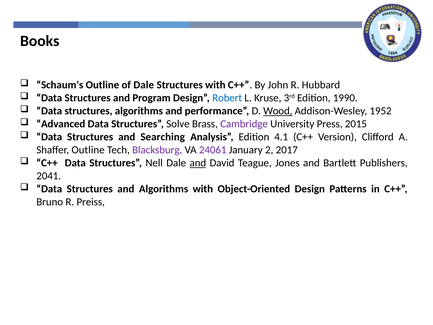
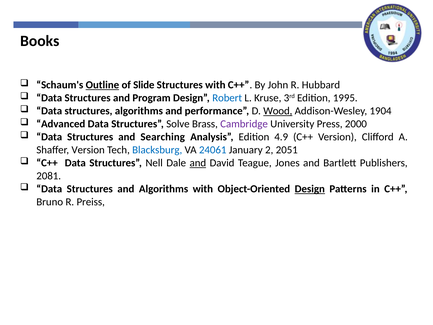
Outline at (102, 85) underline: none -> present
of Dale: Dale -> Slide
1990: 1990 -> 1995
1952: 1952 -> 1904
2015: 2015 -> 2000
4.1: 4.1 -> 4.9
Shaffer Outline: Outline -> Version
Blacksburg colour: purple -> blue
24061 colour: purple -> blue
2017: 2017 -> 2051
2041: 2041 -> 2081
Design at (310, 189) underline: none -> present
